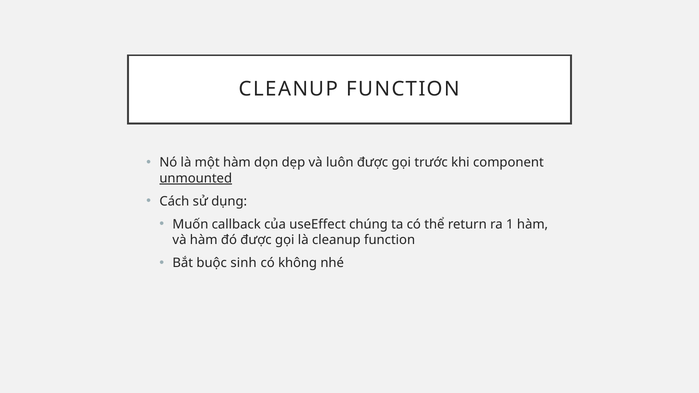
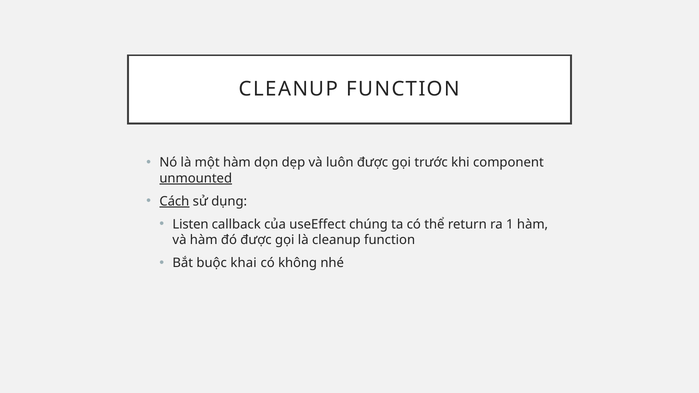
Cách underline: none -> present
Muốn: Muốn -> Listen
sinh: sinh -> khai
